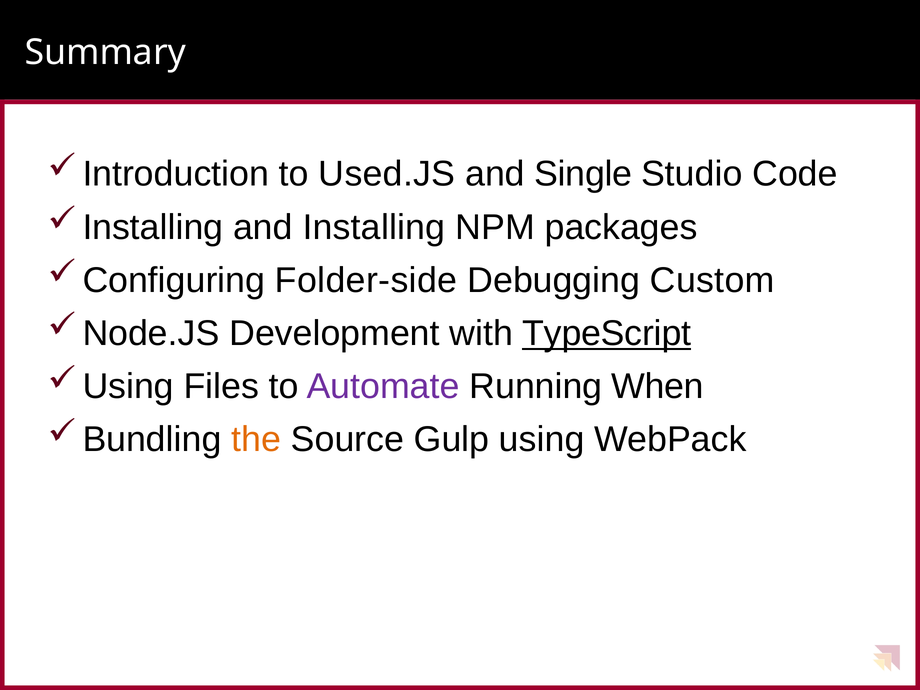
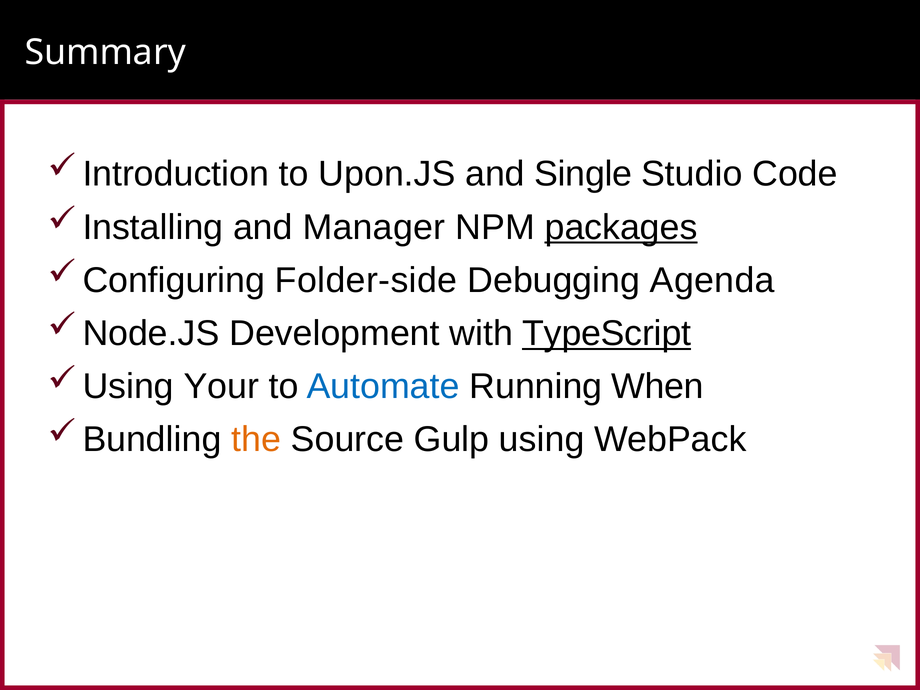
Used.JS: Used.JS -> Upon.JS
Installing: Installing -> Manager
packages underline: none -> present
Custom: Custom -> Agenda
Files: Files -> Your
Automate colour: purple -> blue
